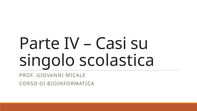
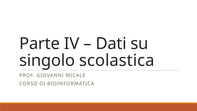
Casi: Casi -> Dati
